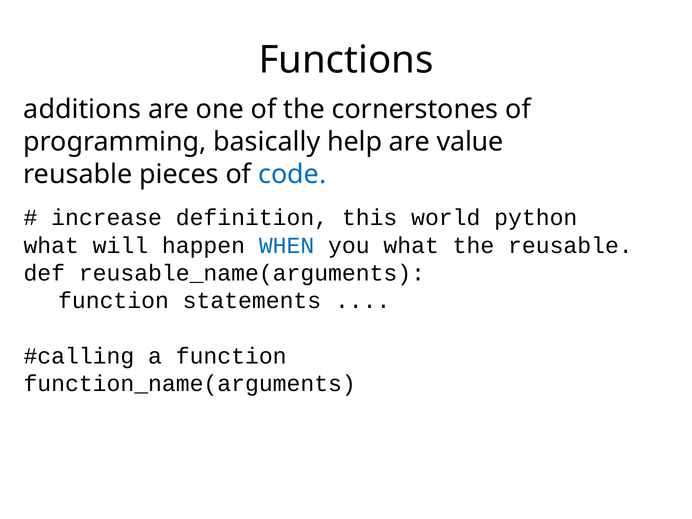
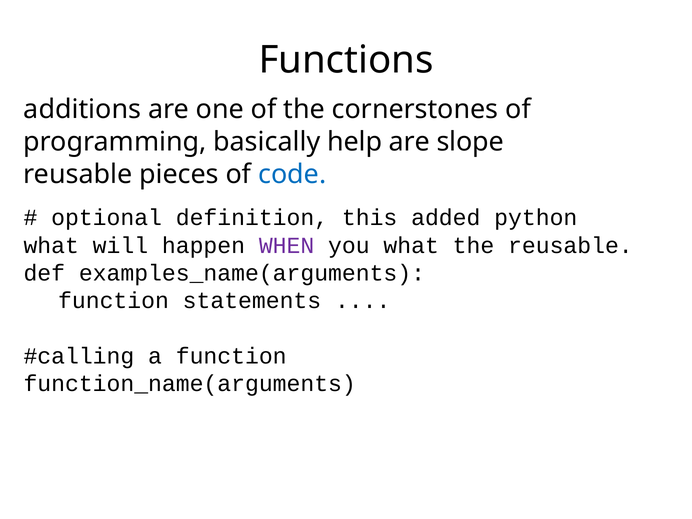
value: value -> slope
increase: increase -> optional
world: world -> added
WHEN colour: blue -> purple
reusable_name(arguments: reusable_name(arguments -> examples_name(arguments
